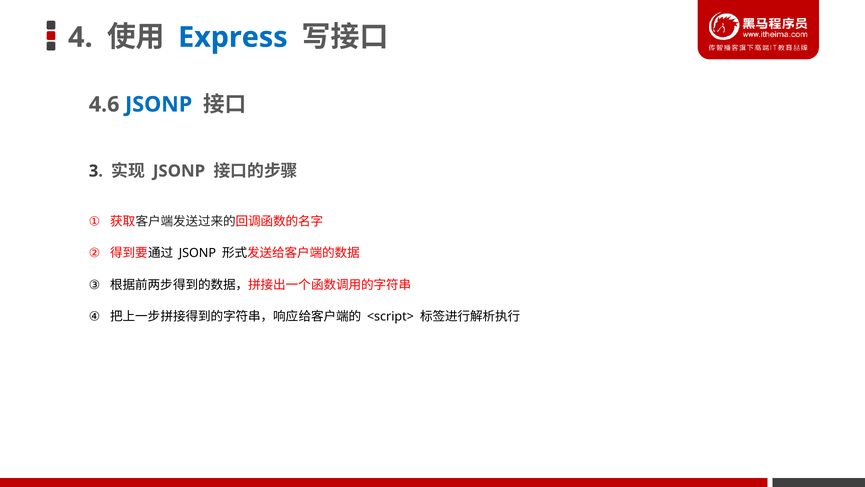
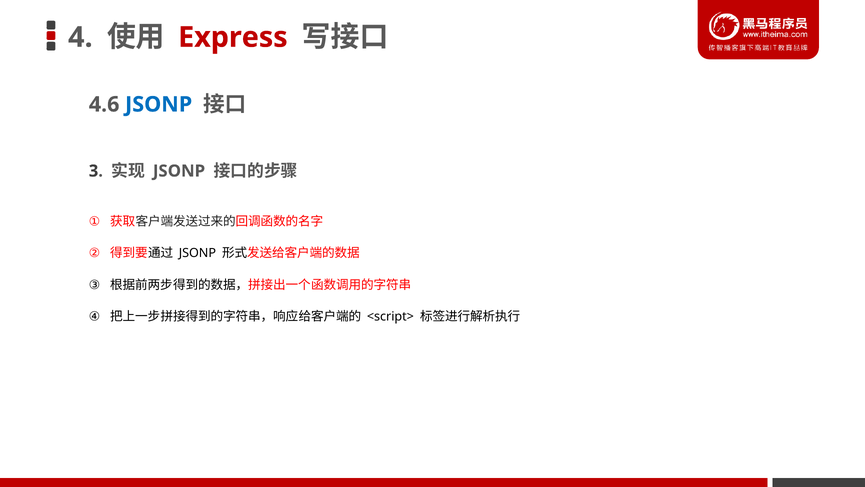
Express colour: blue -> red
